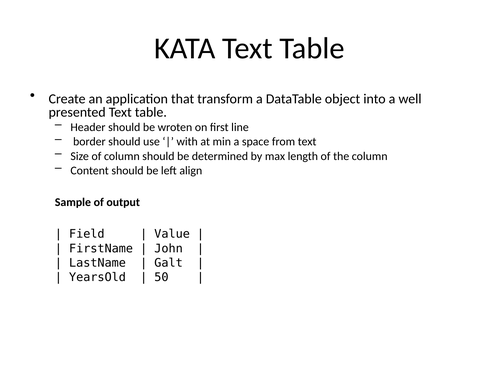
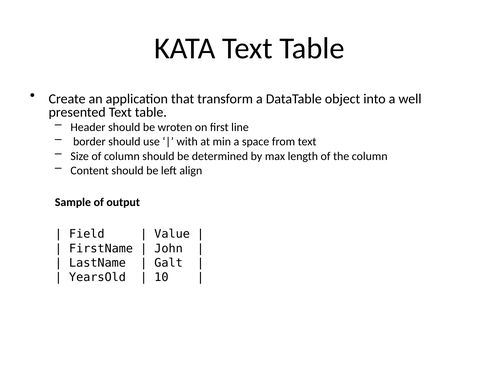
50: 50 -> 10
